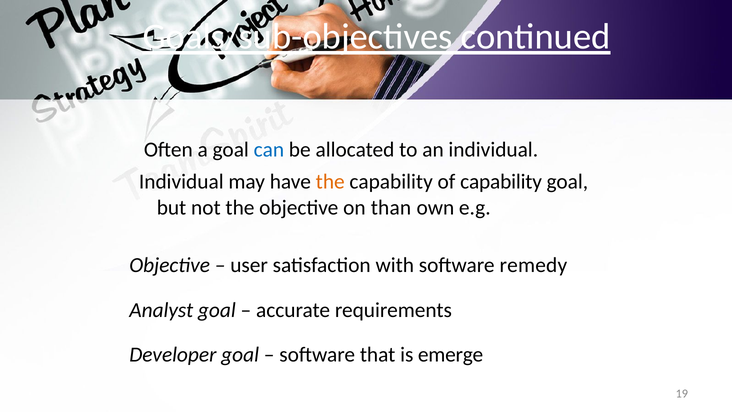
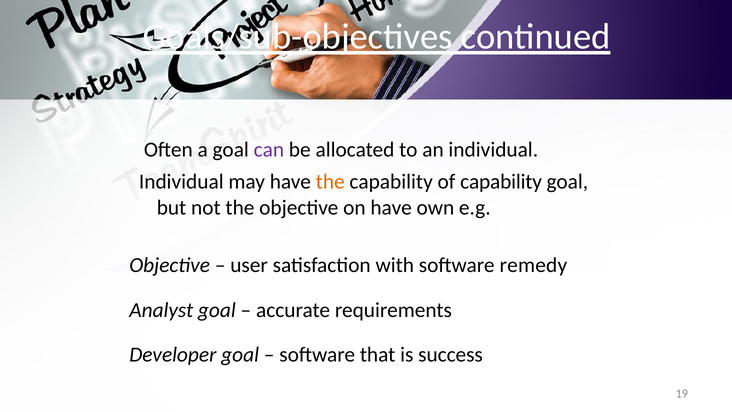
can colour: blue -> purple
on than: than -> have
emerge: emerge -> success
